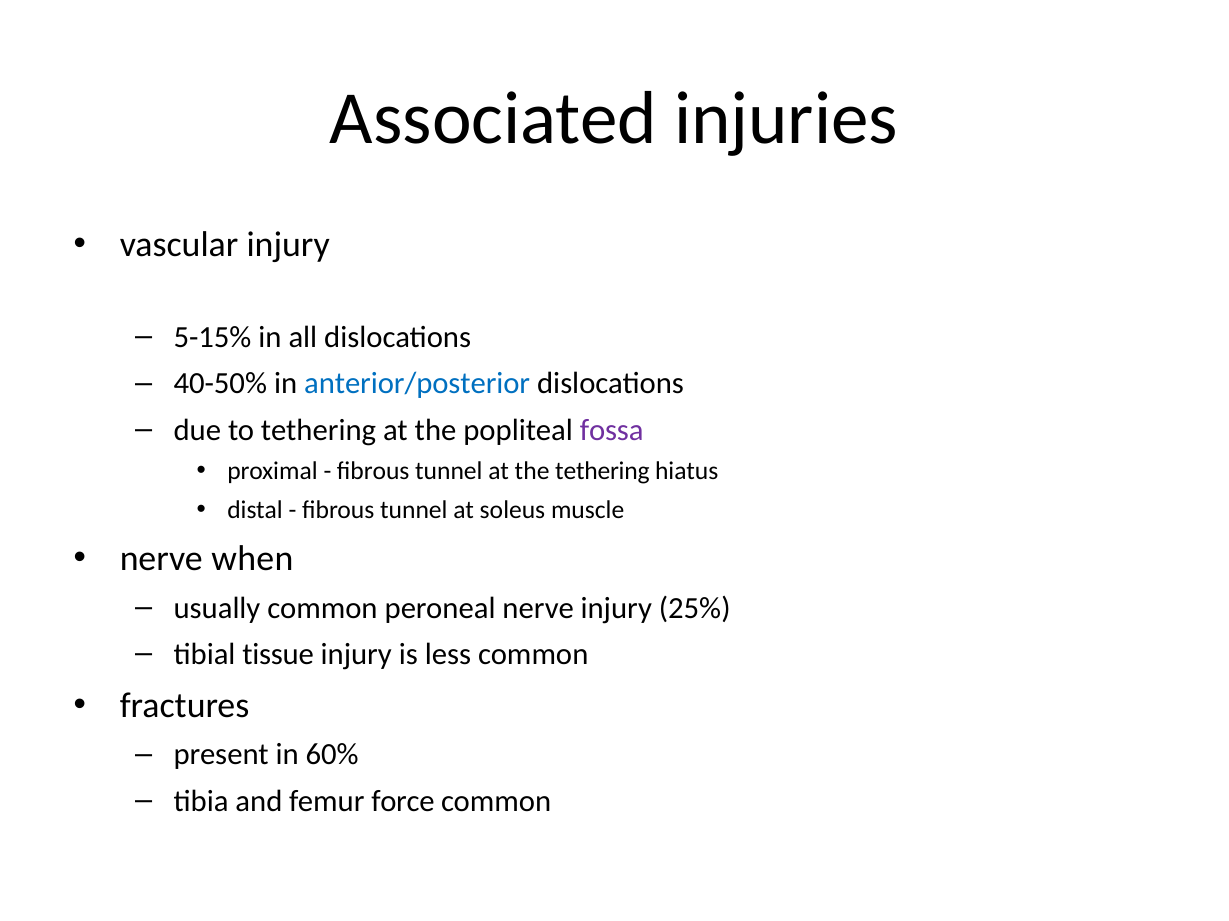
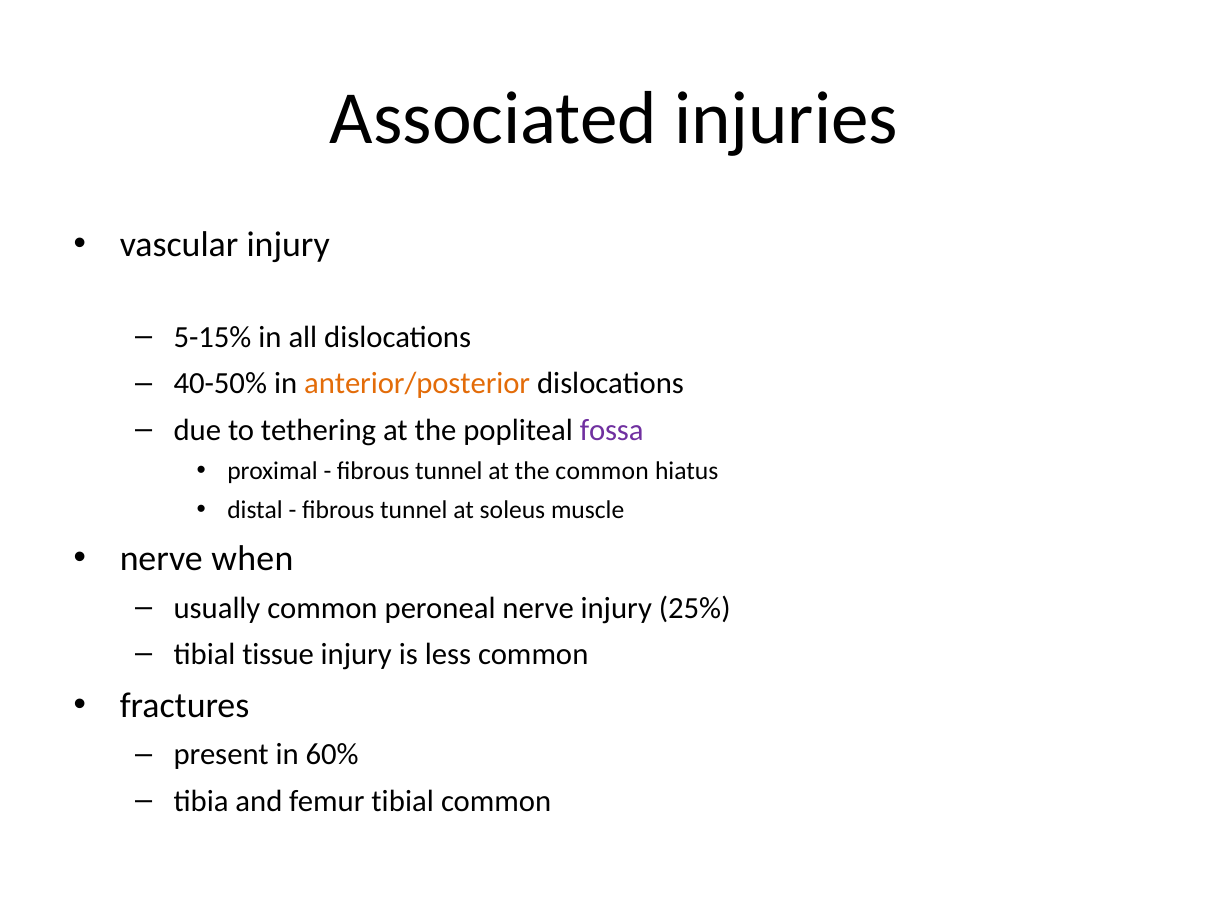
anterior/posterior colour: blue -> orange
the tethering: tethering -> common
femur force: force -> tibial
